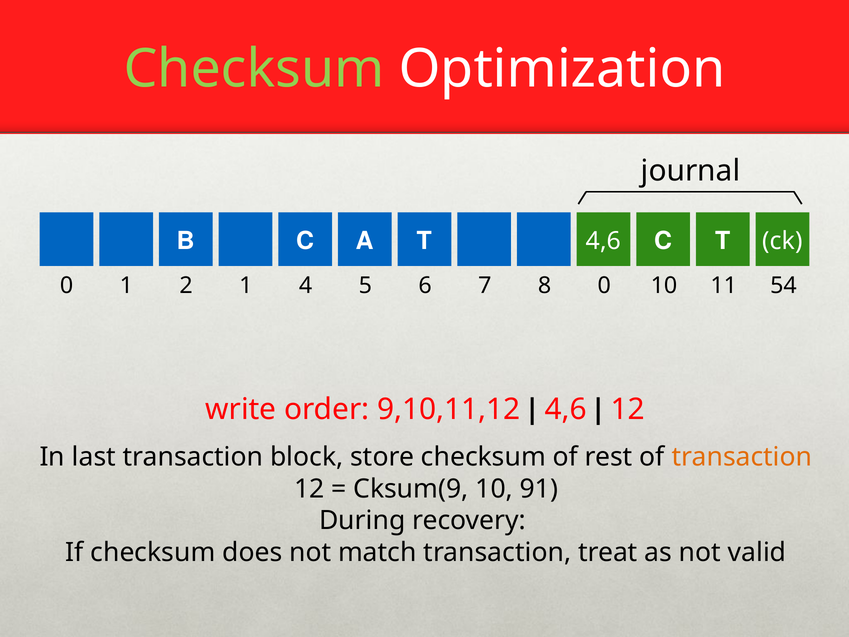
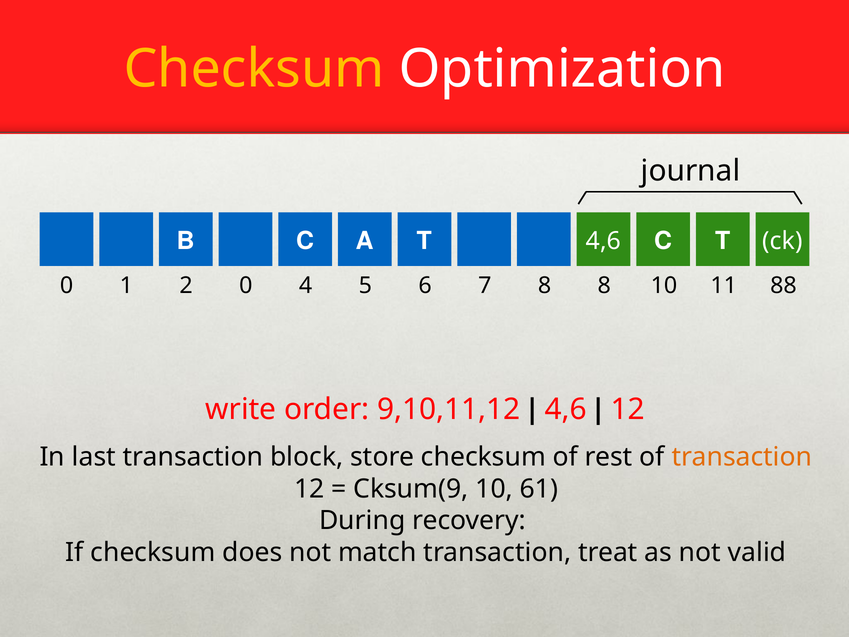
Checksum at (254, 69) colour: light green -> yellow
2 1: 1 -> 0
8 0: 0 -> 8
54: 54 -> 88
91: 91 -> 61
